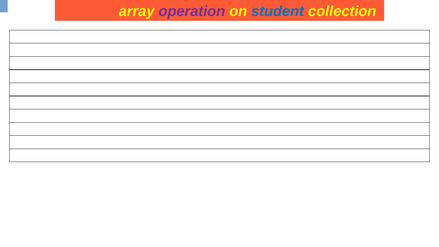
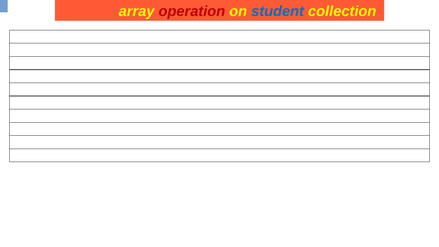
operation colour: purple -> red
